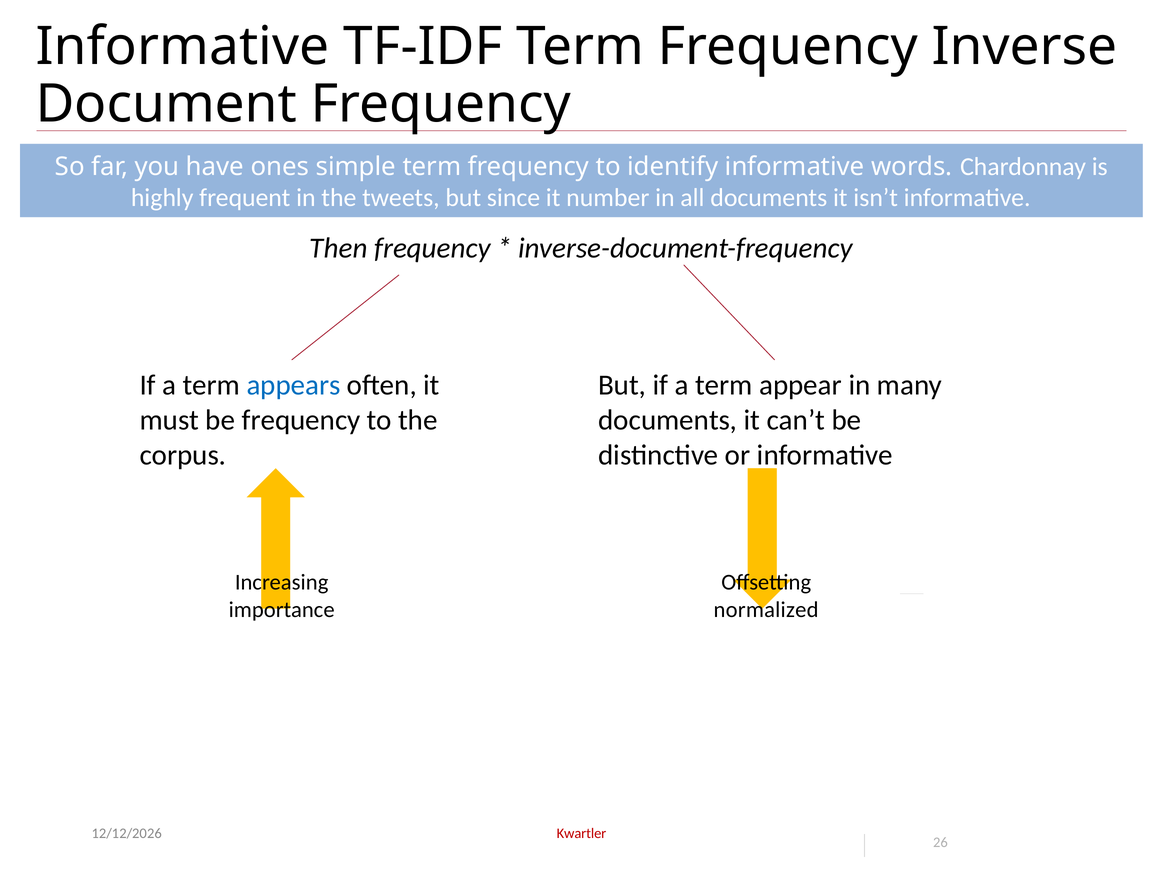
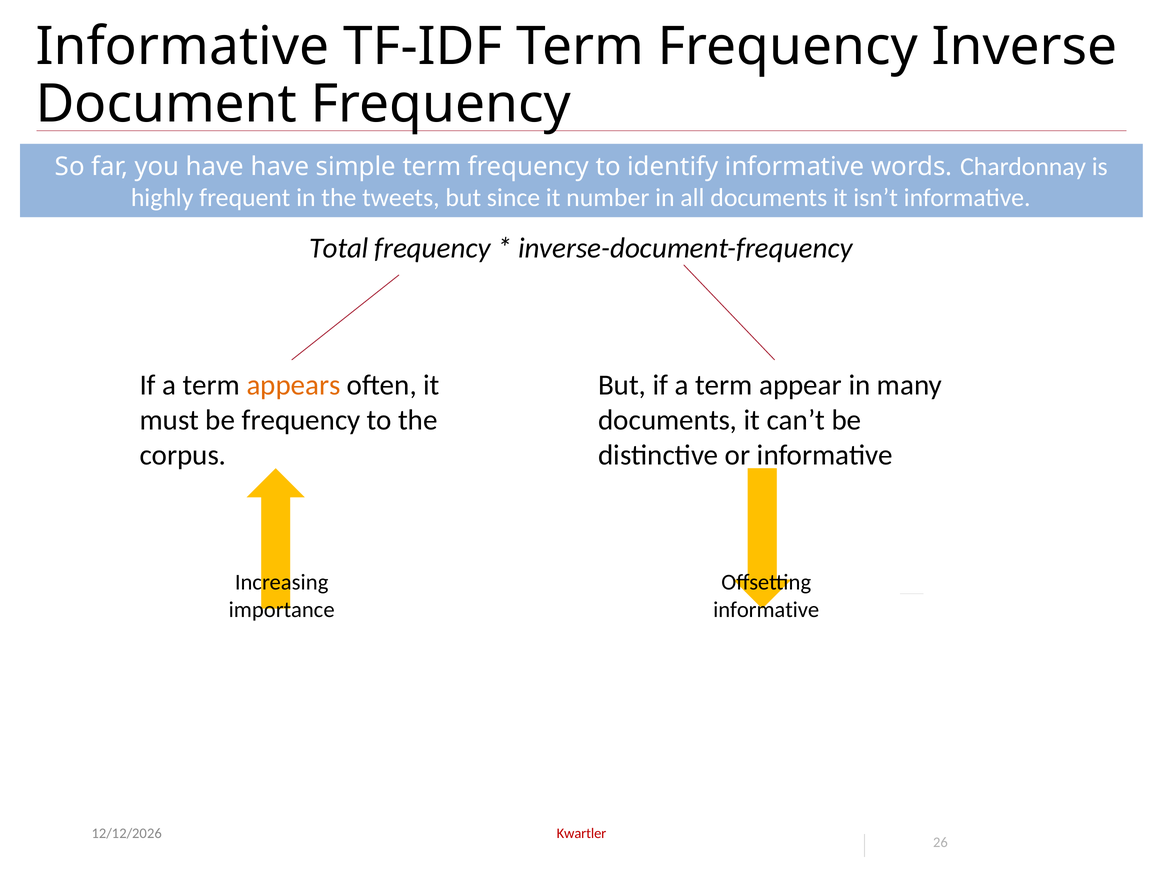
have ones: ones -> have
Then: Then -> Total
appears colour: blue -> orange
normalized at (766, 609): normalized -> informative
